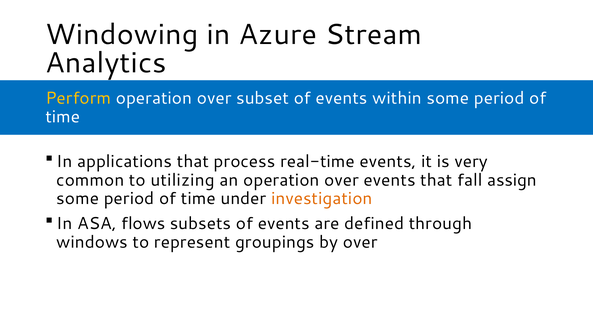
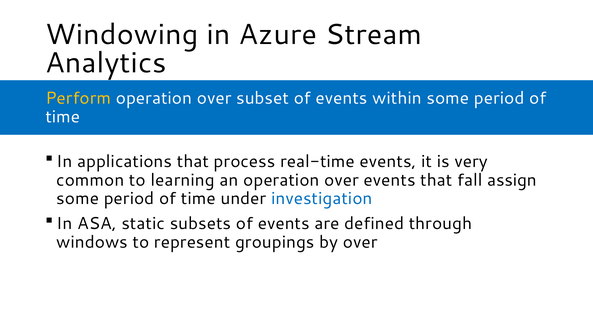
utilizing: utilizing -> learning
investigation colour: orange -> blue
flows: flows -> static
